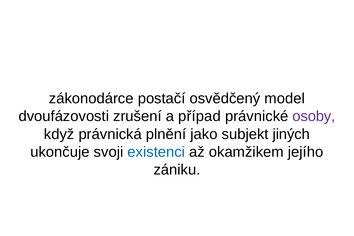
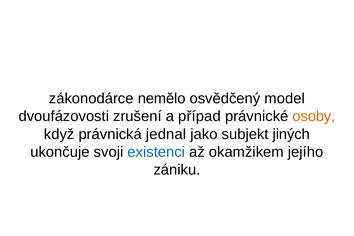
postačí: postačí -> nemělo
osoby colour: purple -> orange
plnění: plnění -> jednal
